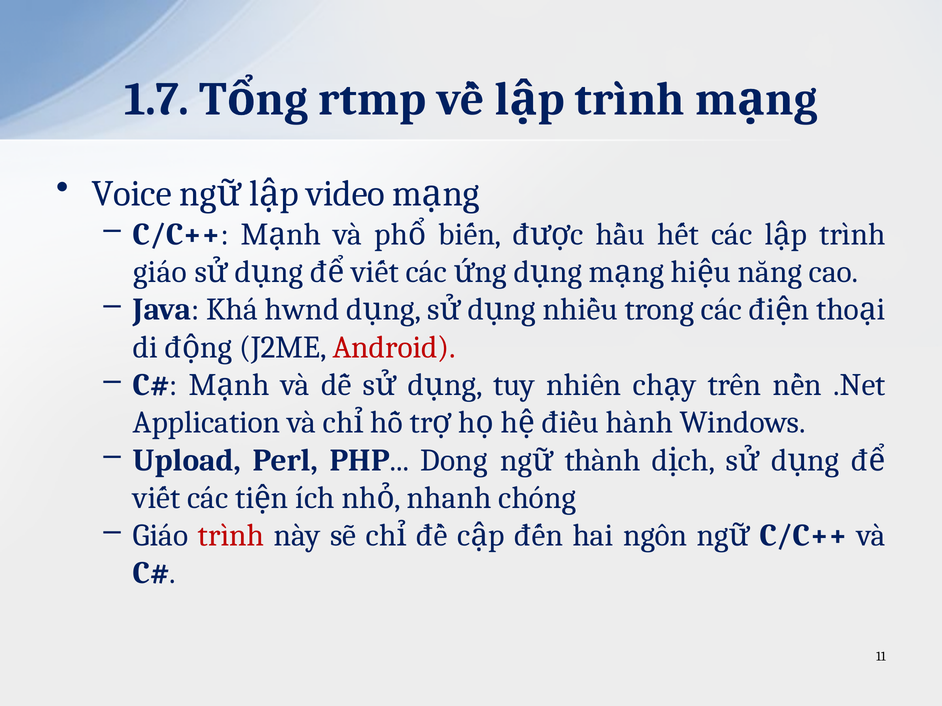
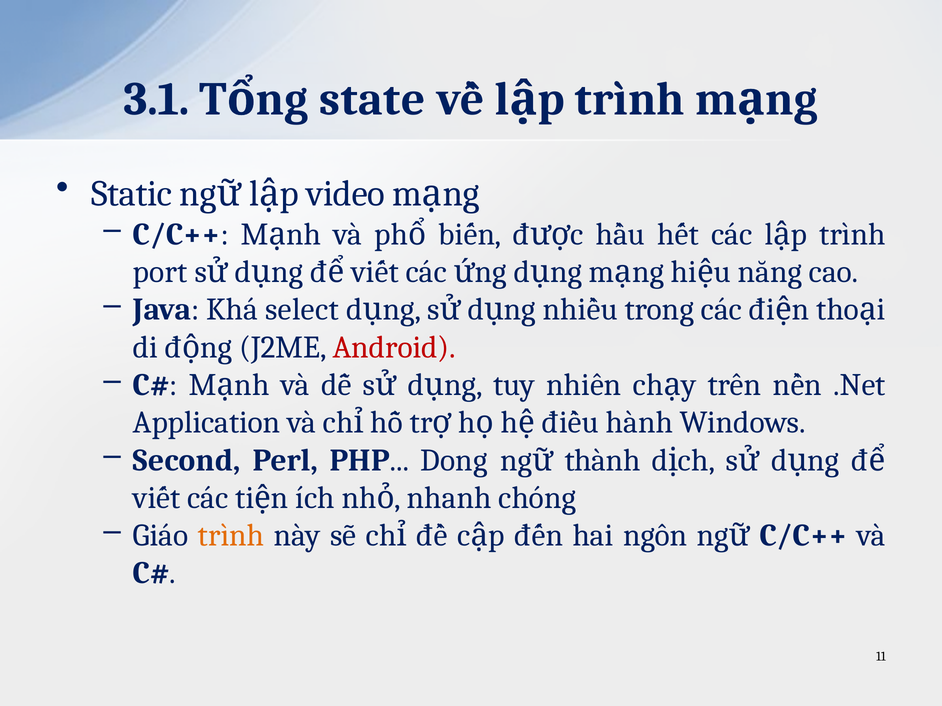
1.7: 1.7 -> 3.1
rtmp: rtmp -> state
Voice: Voice -> Static
giáo at (160, 272): giáo -> port
hwnd: hwnd -> select
Upload: Upload -> Second
trình at (231, 536) colour: red -> orange
